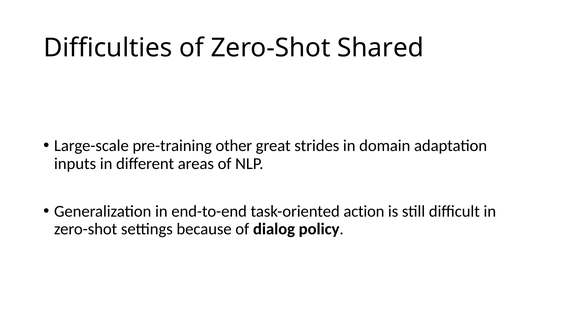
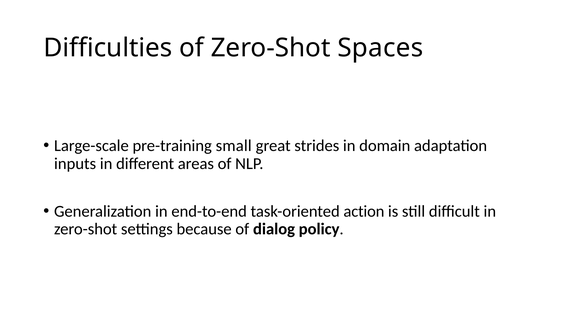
Shared: Shared -> Spaces
other: other -> small
